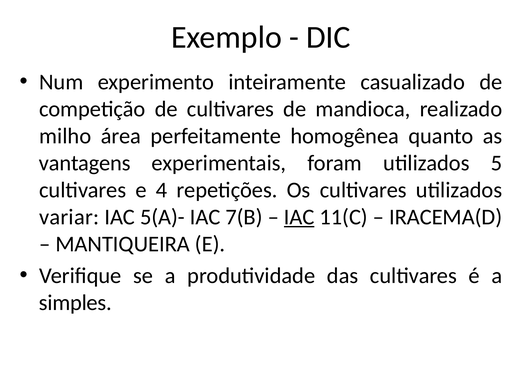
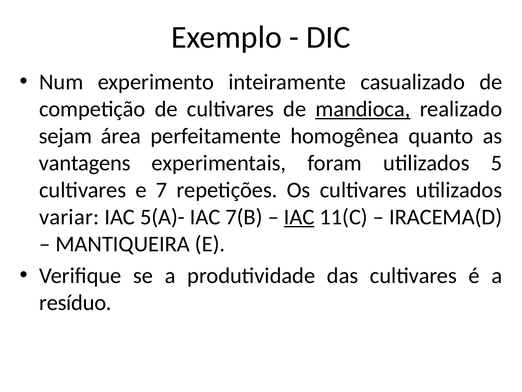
mandioca underline: none -> present
milho: milho -> sejam
4: 4 -> 7
simples: simples -> resíduo
